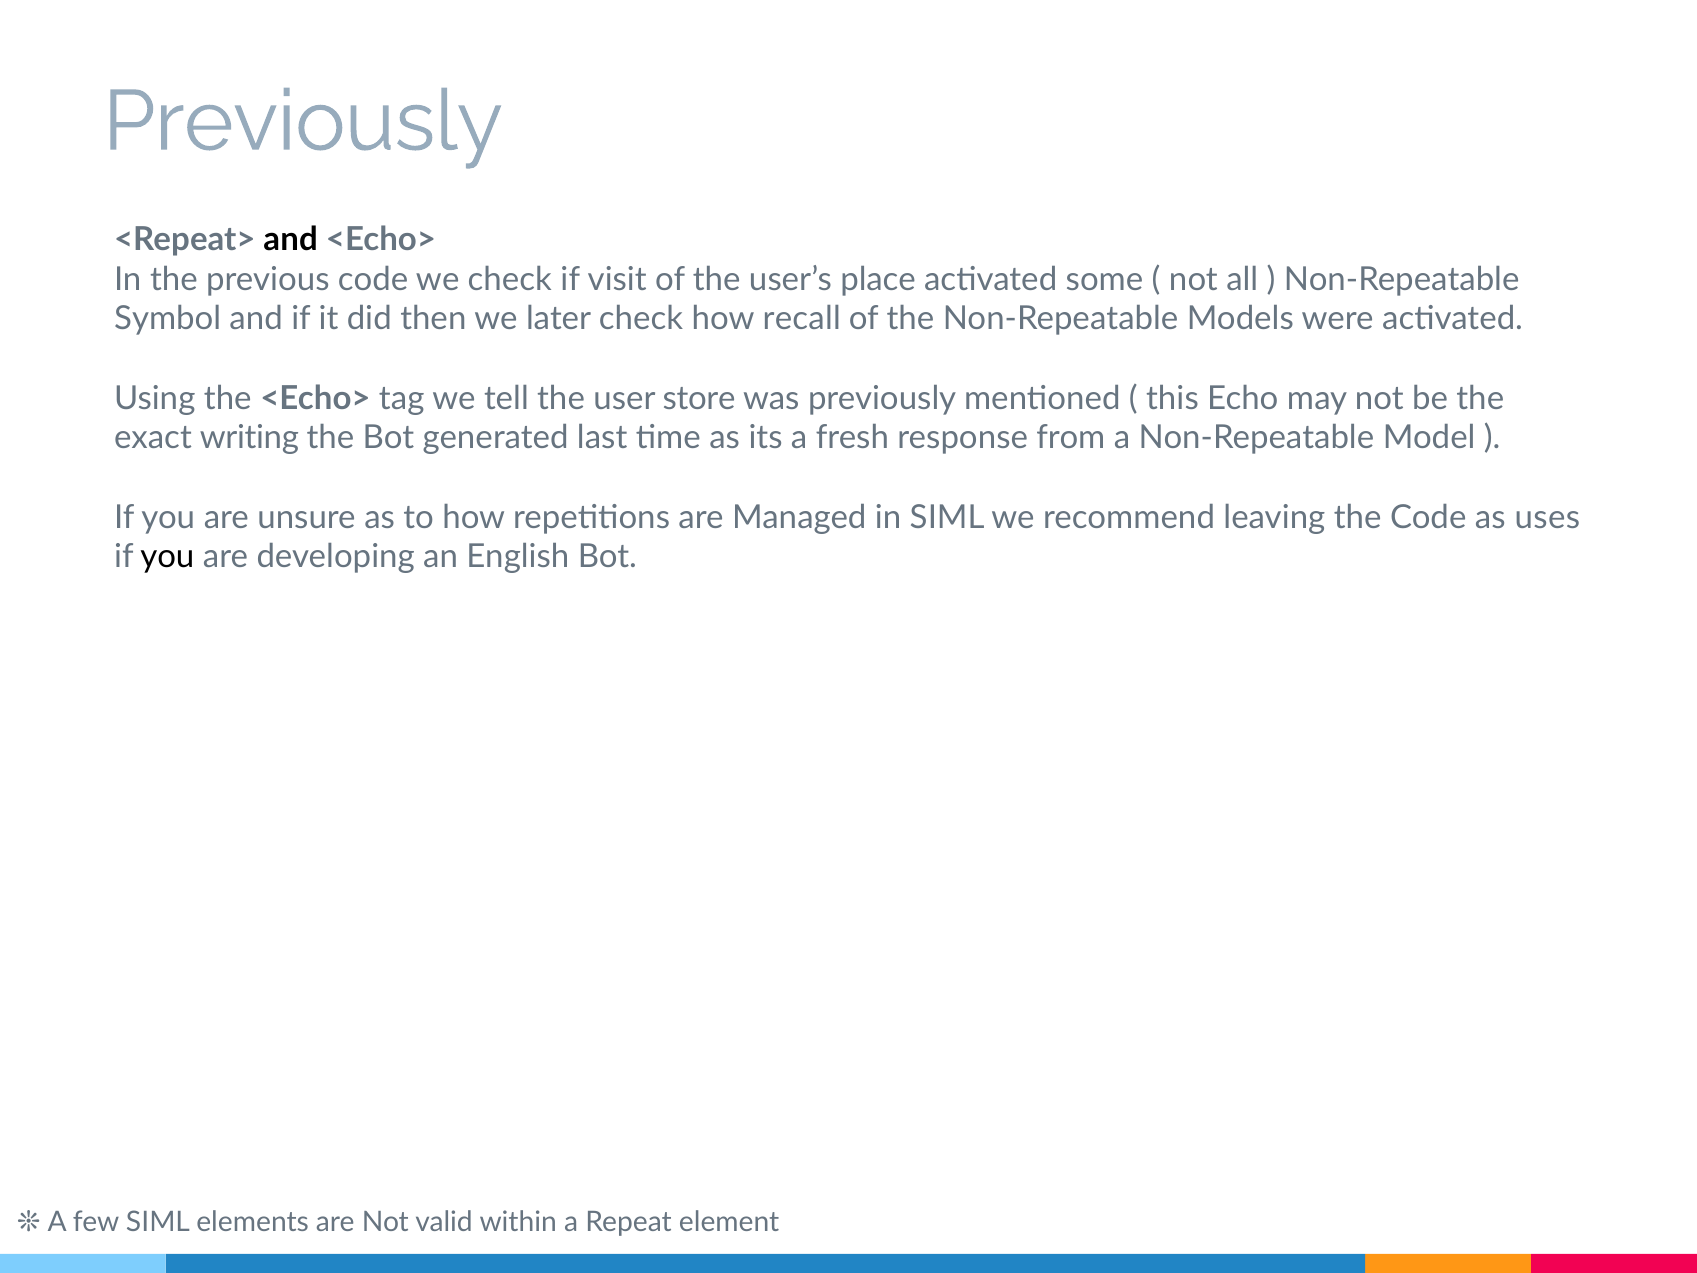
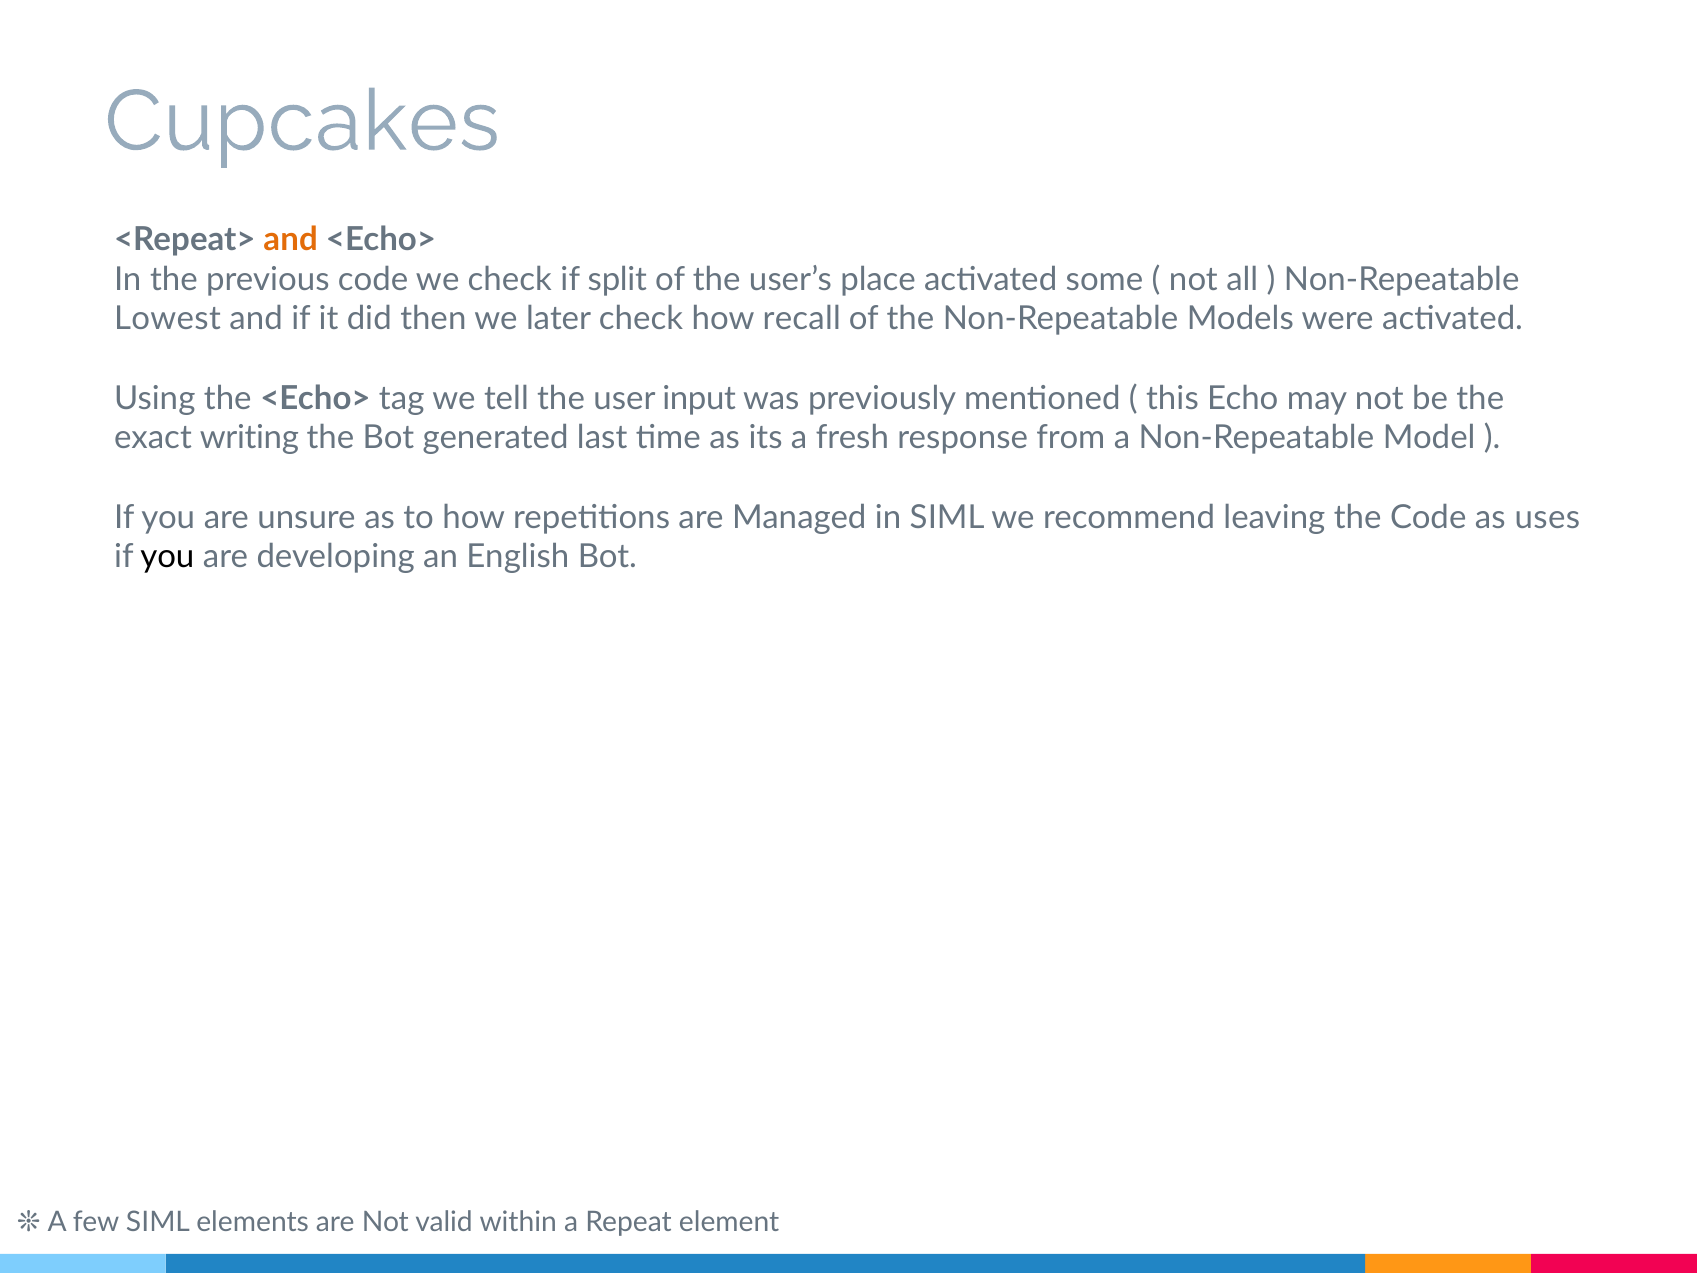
Previously at (303, 122): Previously -> Cupcakes
and at (291, 240) colour: black -> orange
visit: visit -> split
Symbol: Symbol -> Lowest
store: store -> input
